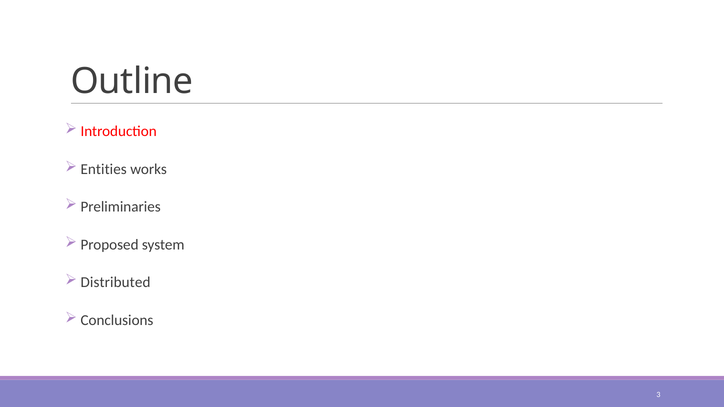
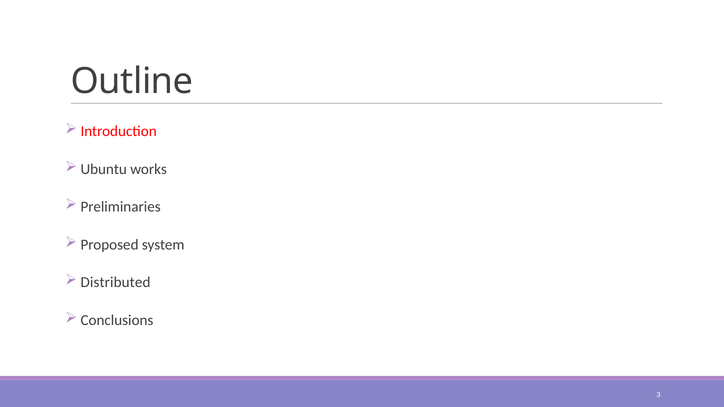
Entities: Entities -> Ubuntu
